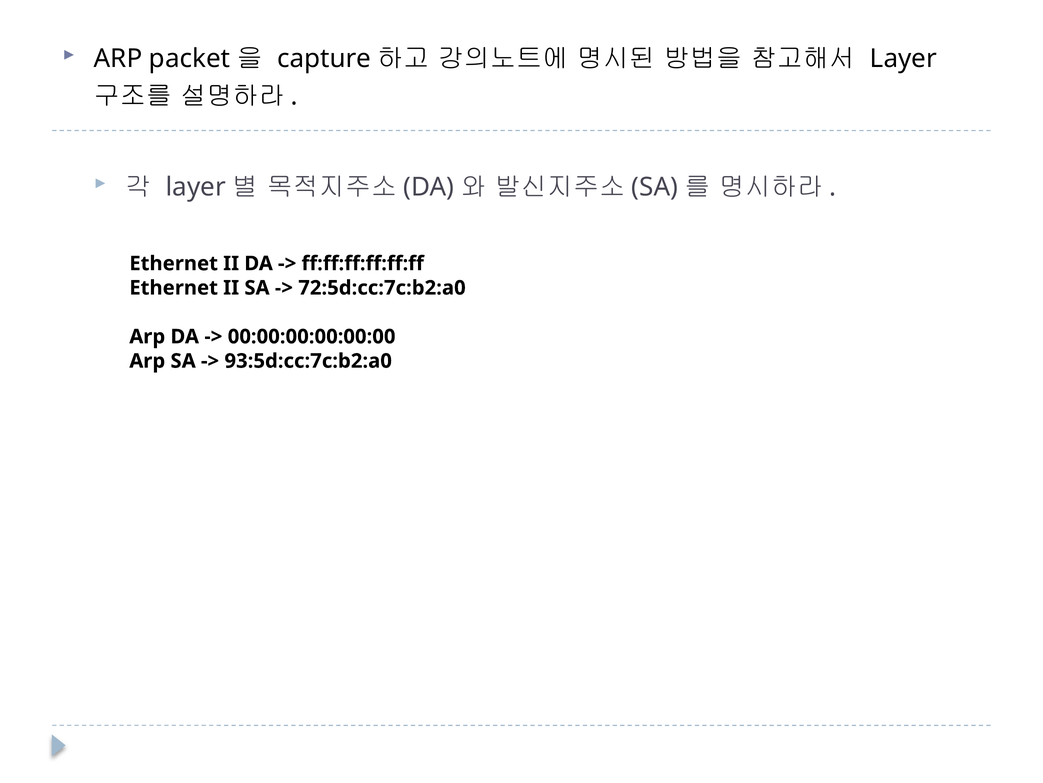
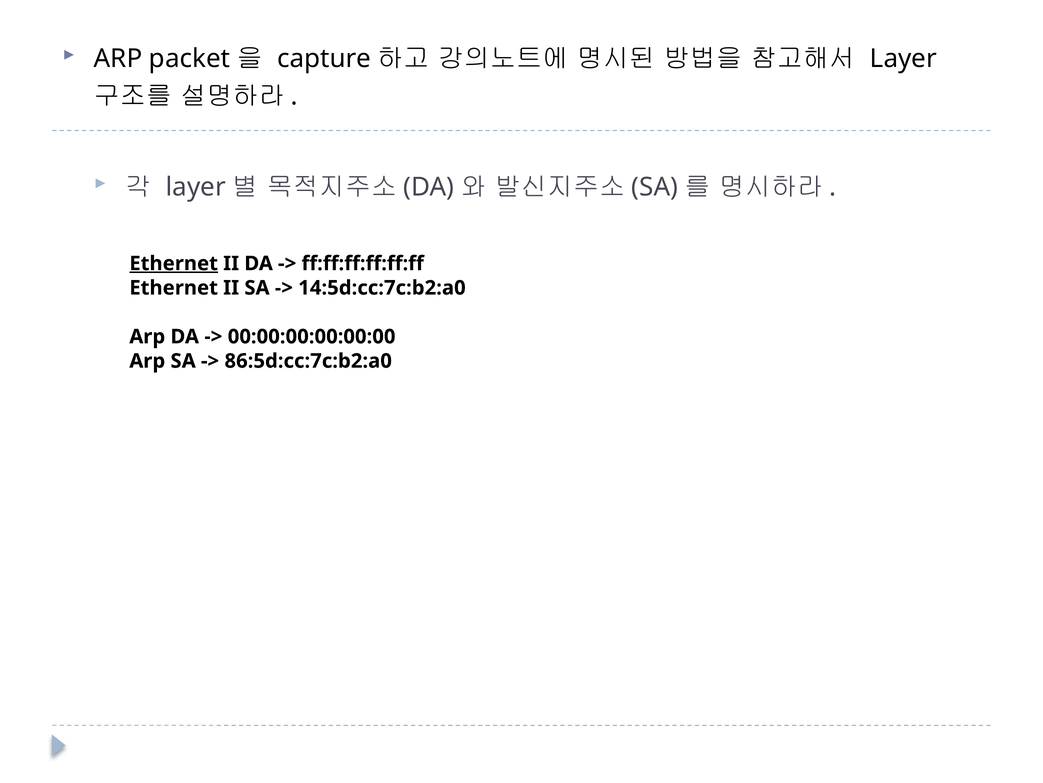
Ethernet at (174, 263) underline: none -> present
72:5d:cc:7c:b2:a0: 72:5d:cc:7c:b2:a0 -> 14:5d:cc:7c:b2:a0
93:5d:cc:7c:b2:a0: 93:5d:cc:7c:b2:a0 -> 86:5d:cc:7c:b2:a0
